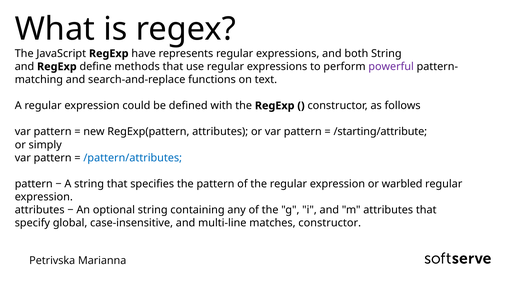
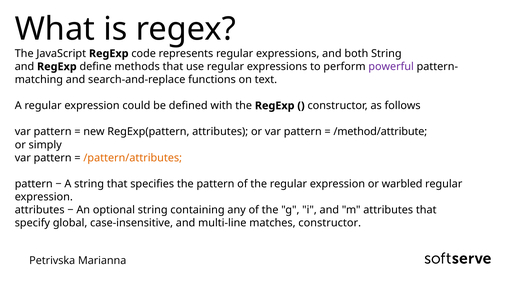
have: have -> code
/starting/attribute: /starting/attribute -> /method/attribute
/pattern/attributes colour: blue -> orange
